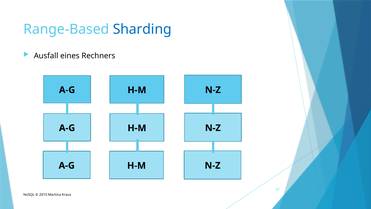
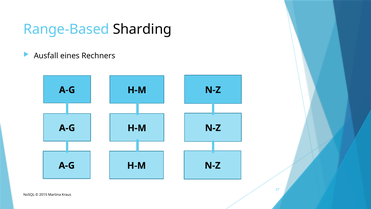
Sharding colour: blue -> black
